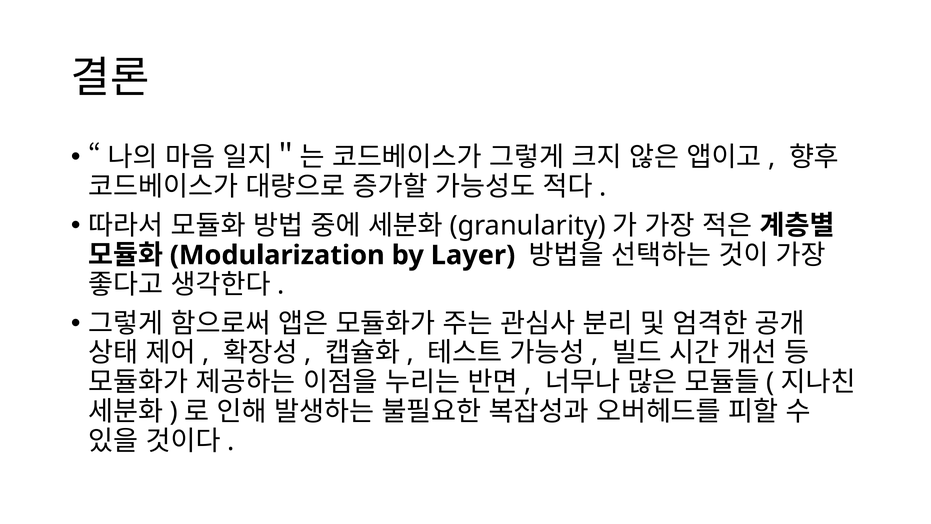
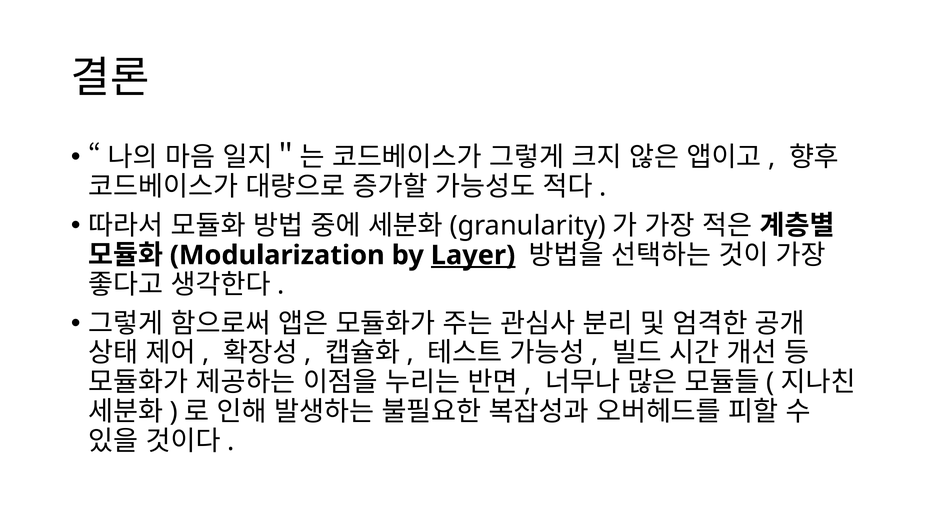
Layer underline: none -> present
